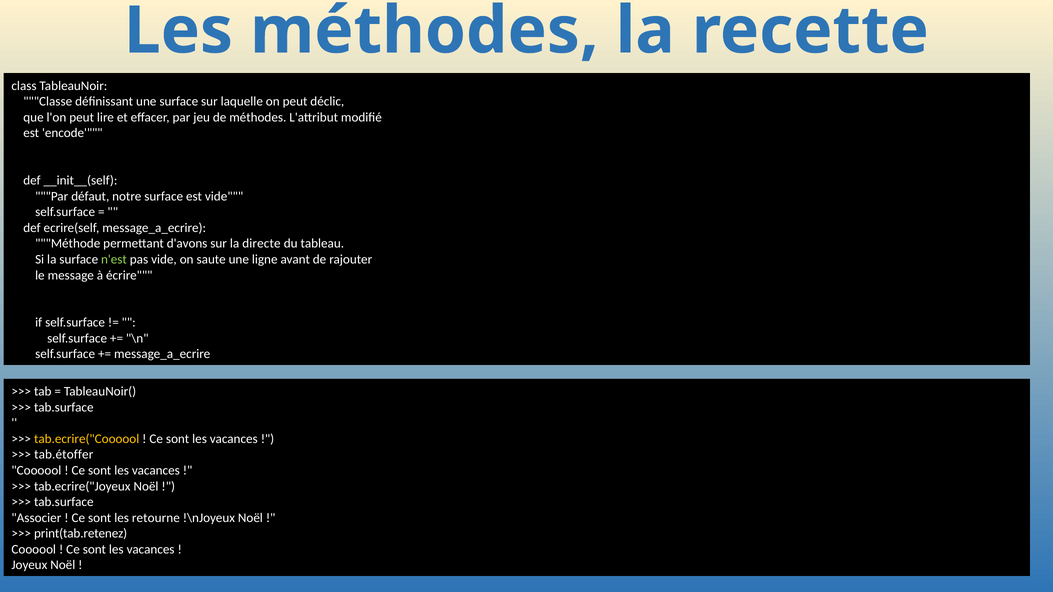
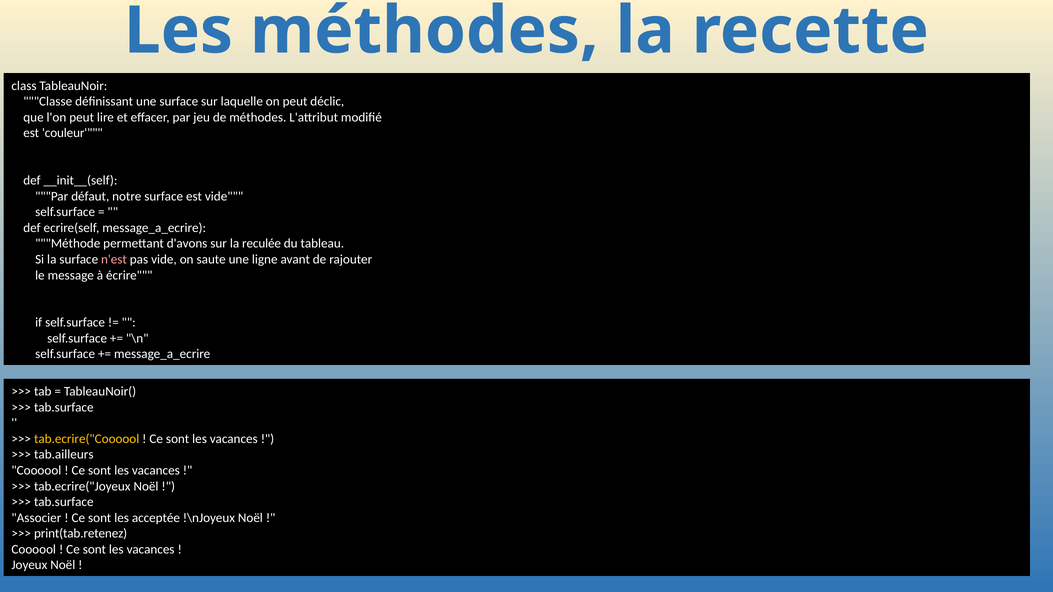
encode: encode -> couleur
directe: directe -> reculée
n'est colour: light green -> pink
tab.étoffer: tab.étoffer -> tab.ailleurs
retourne: retourne -> acceptée
